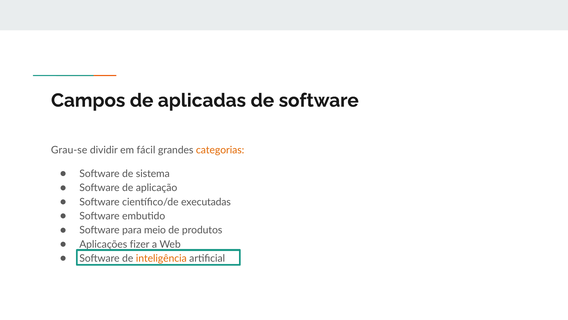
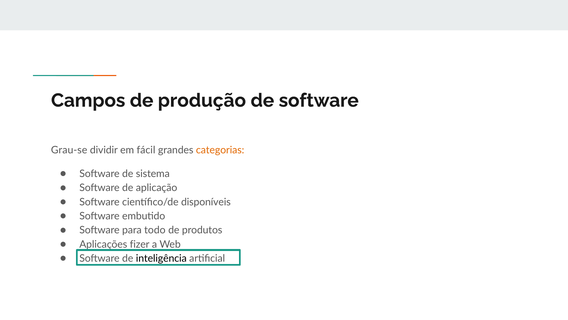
aplicadas: aplicadas -> produção
executadas: executadas -> disponíveis
meio: meio -> todo
inteligência colour: orange -> black
